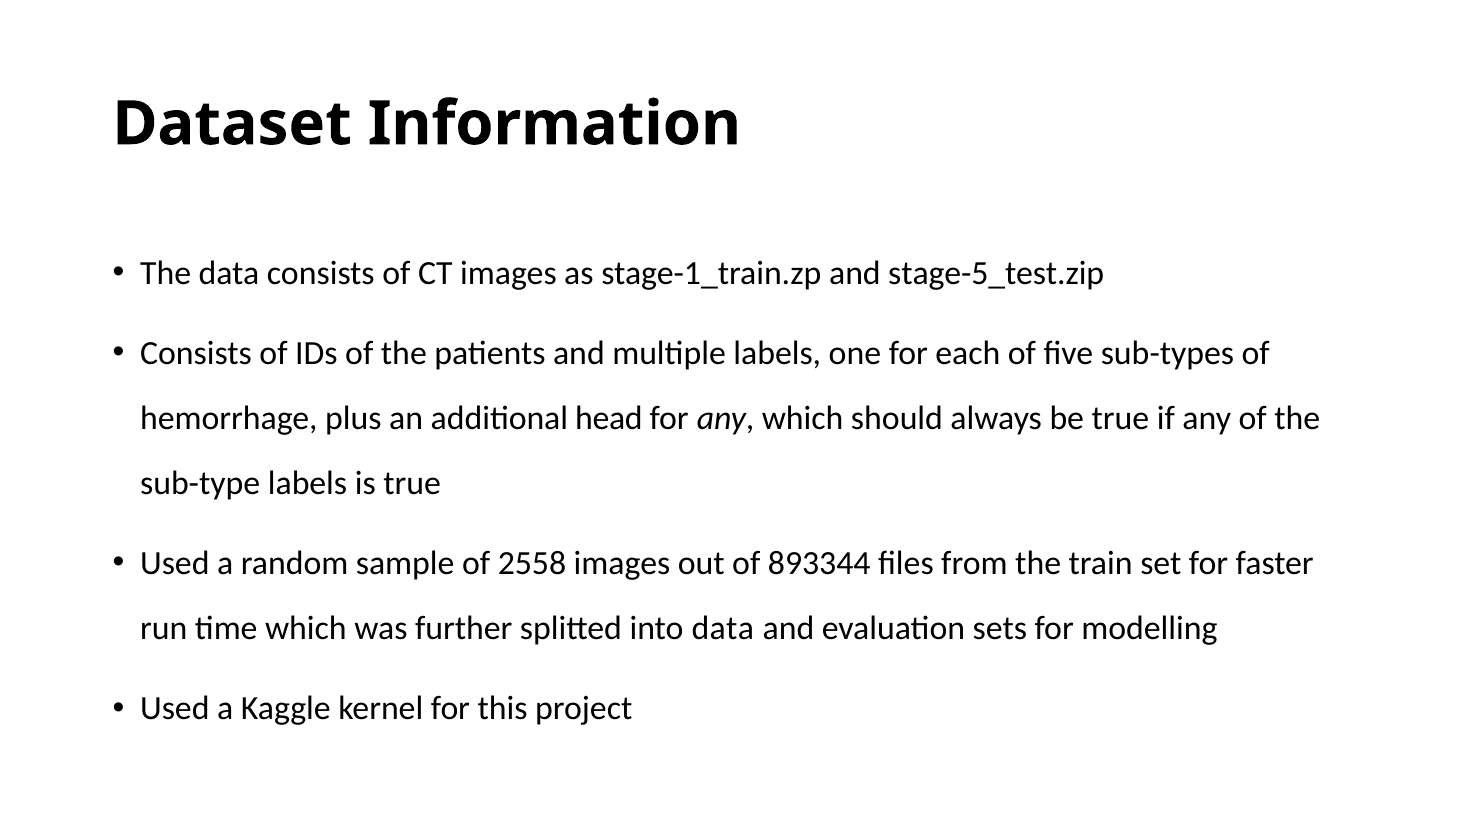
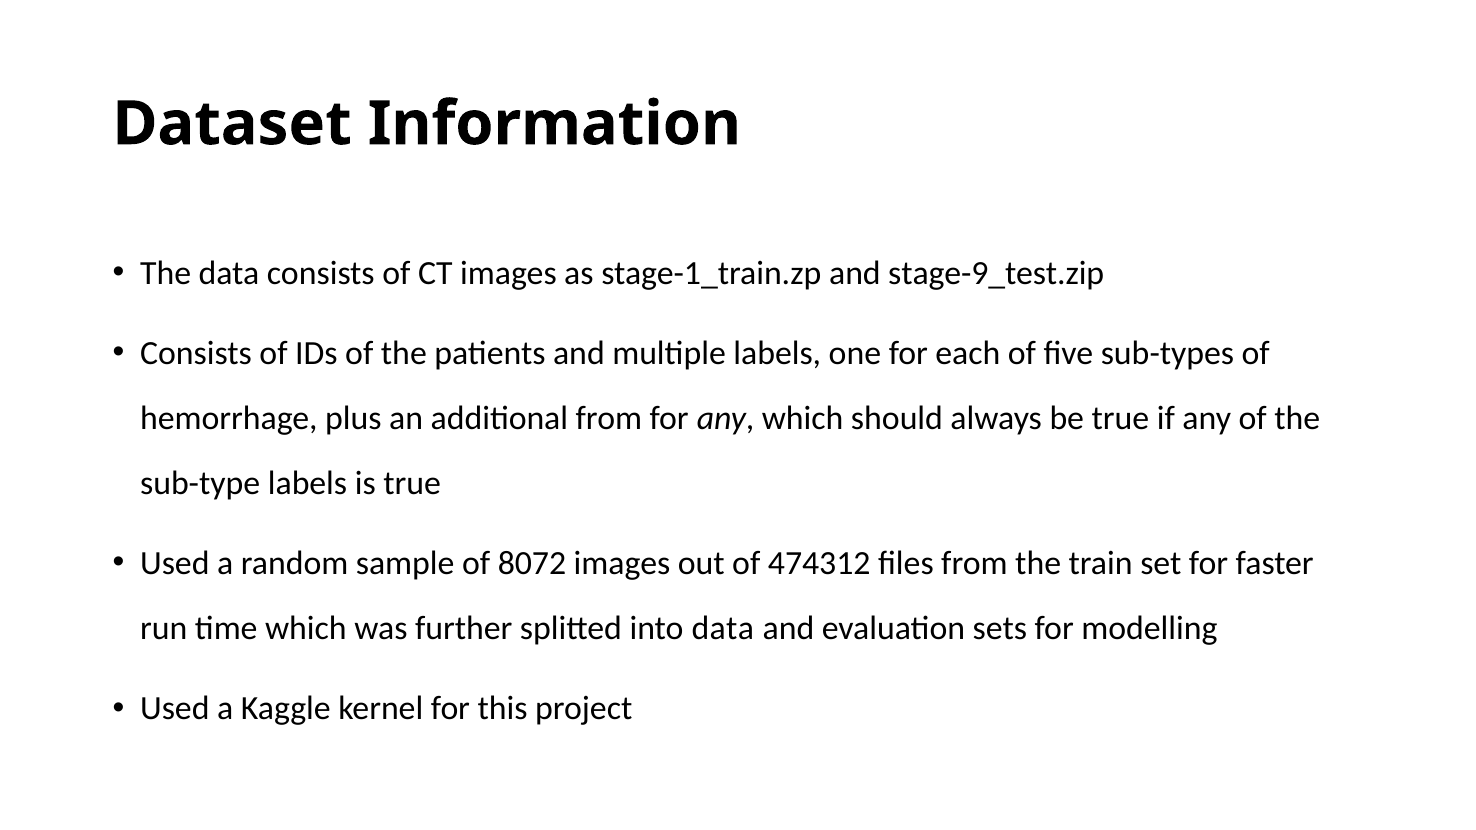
stage-5_test.zip: stage-5_test.zip -> stage-9_test.zip
additional head: head -> from
2558: 2558 -> 8072
893344: 893344 -> 474312
